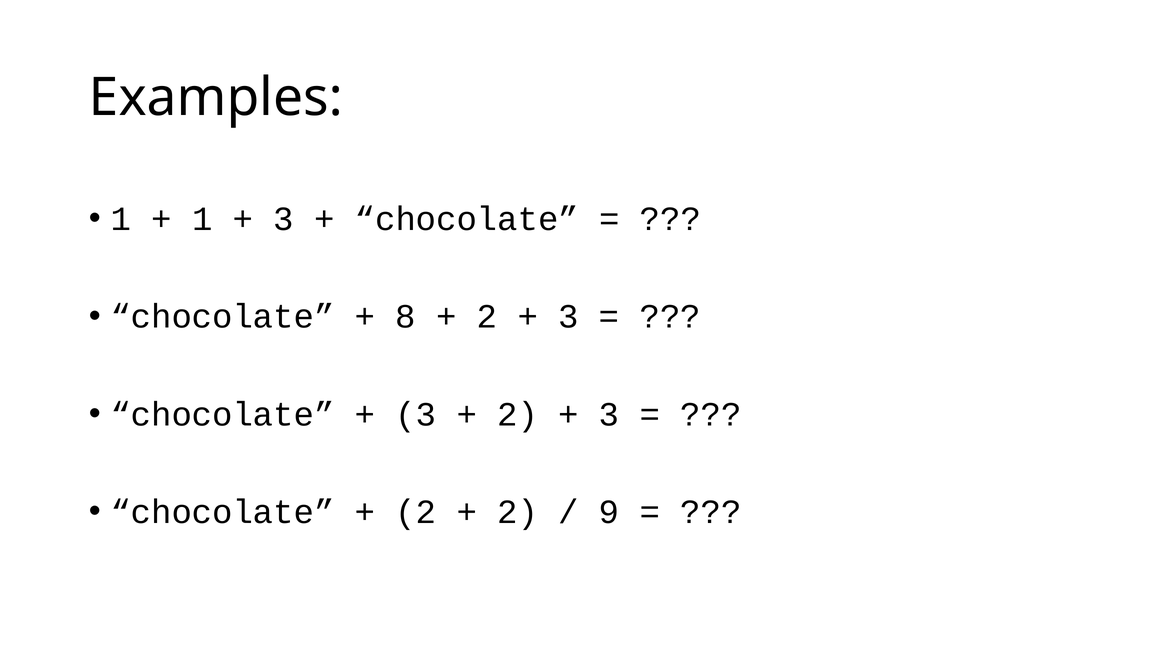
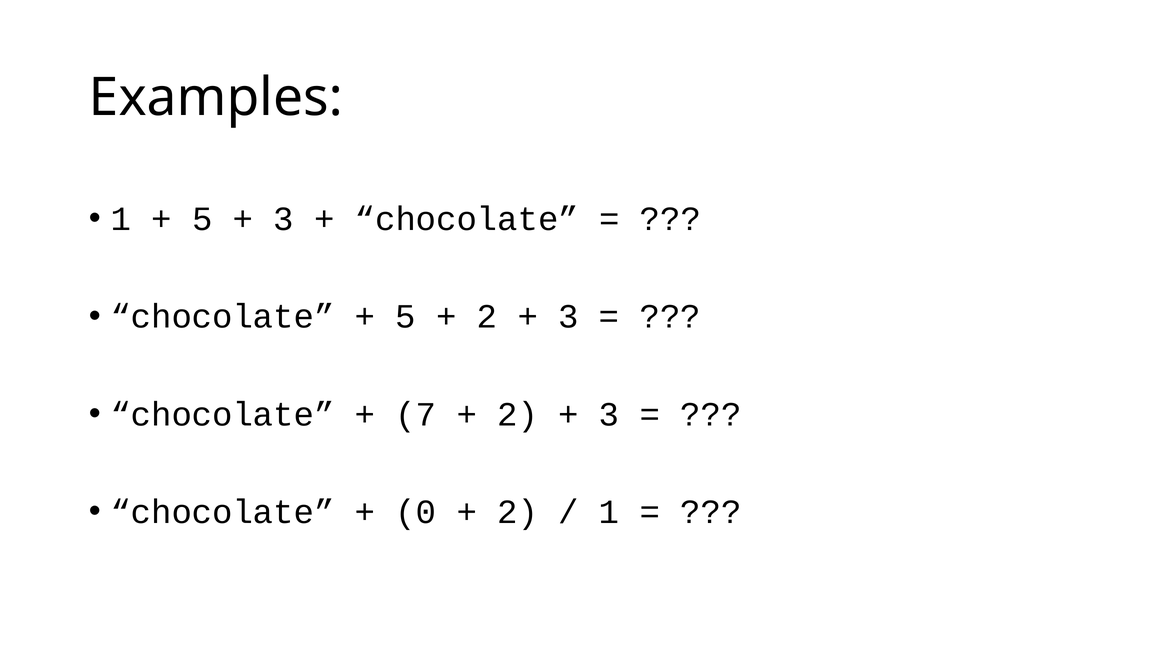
1 at (202, 219): 1 -> 5
8 at (406, 317): 8 -> 5
3 at (416, 415): 3 -> 7
2 at (416, 512): 2 -> 0
9 at (609, 512): 9 -> 1
